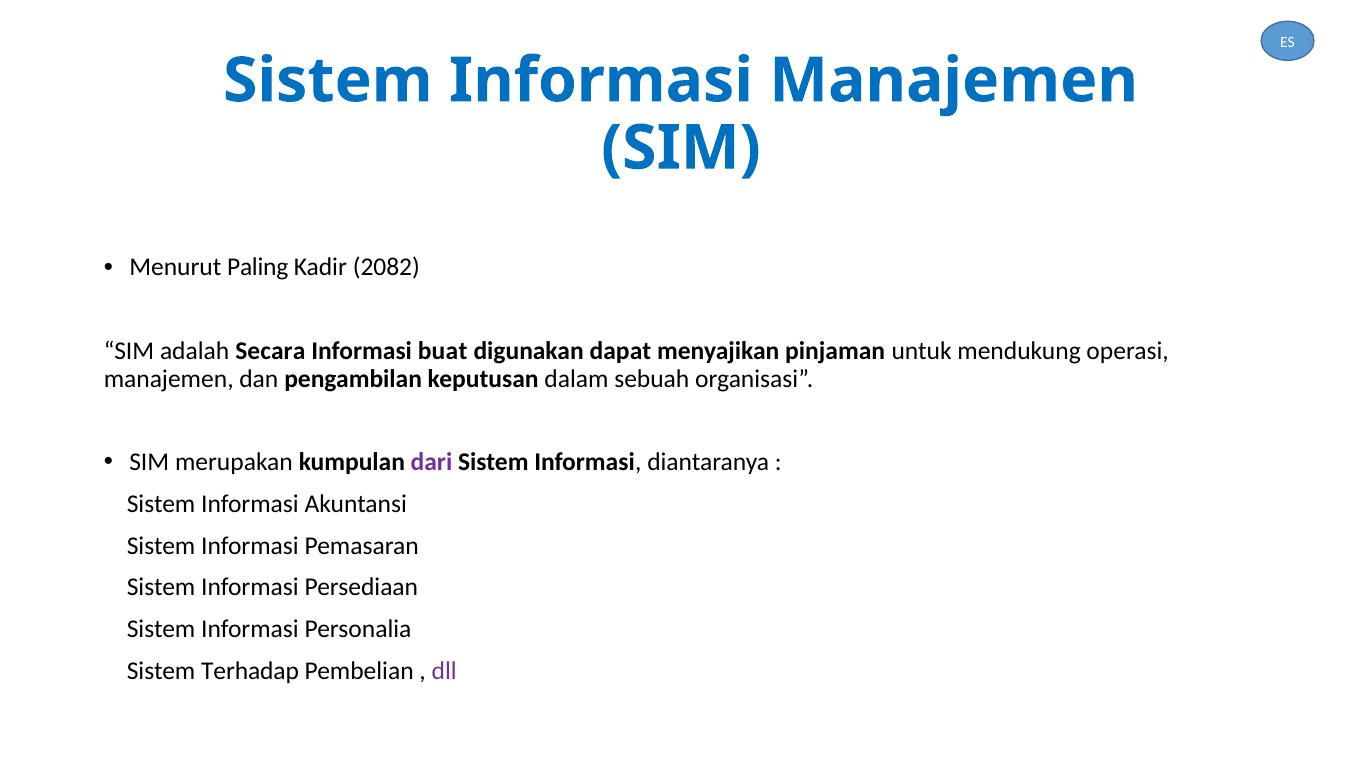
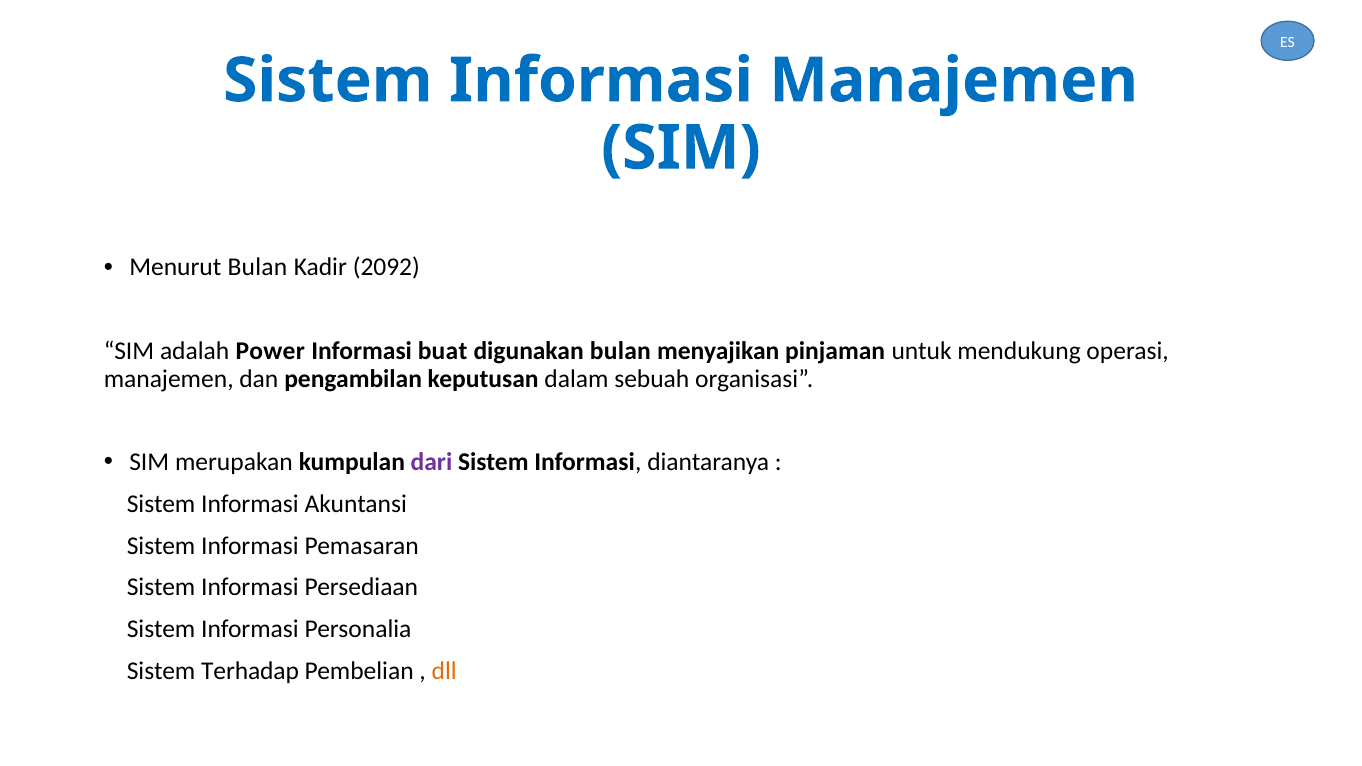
Menurut Paling: Paling -> Bulan
2082: 2082 -> 2092
Secara: Secara -> Power
digunakan dapat: dapat -> bulan
dll colour: purple -> orange
